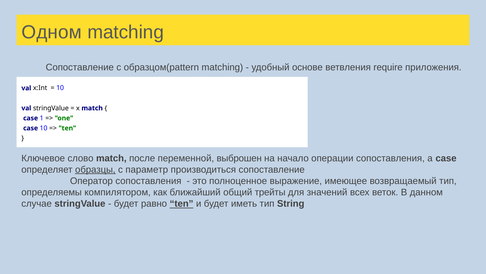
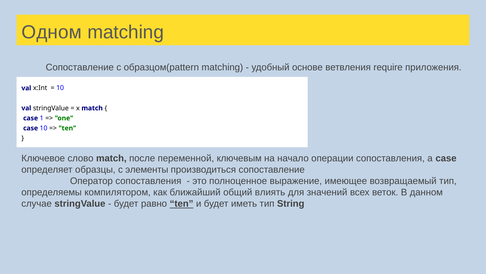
выброшен: выброшен -> ключевым
образцы underline: present -> none
параметр: параметр -> элементы
трейты: трейты -> влиять
